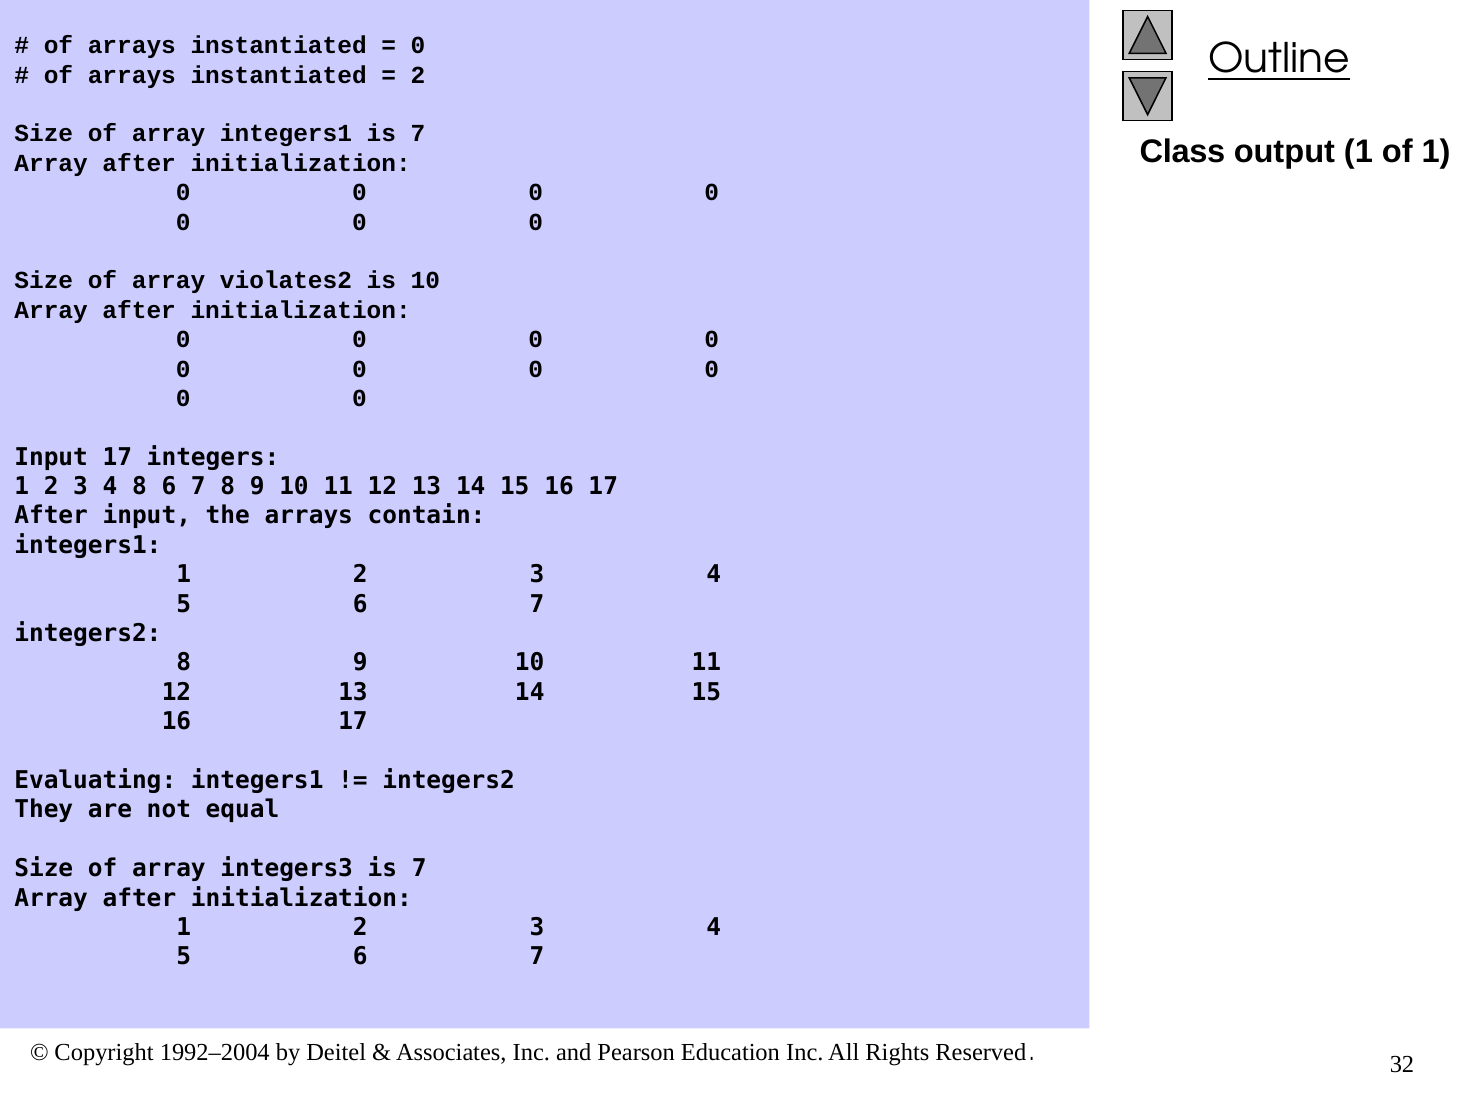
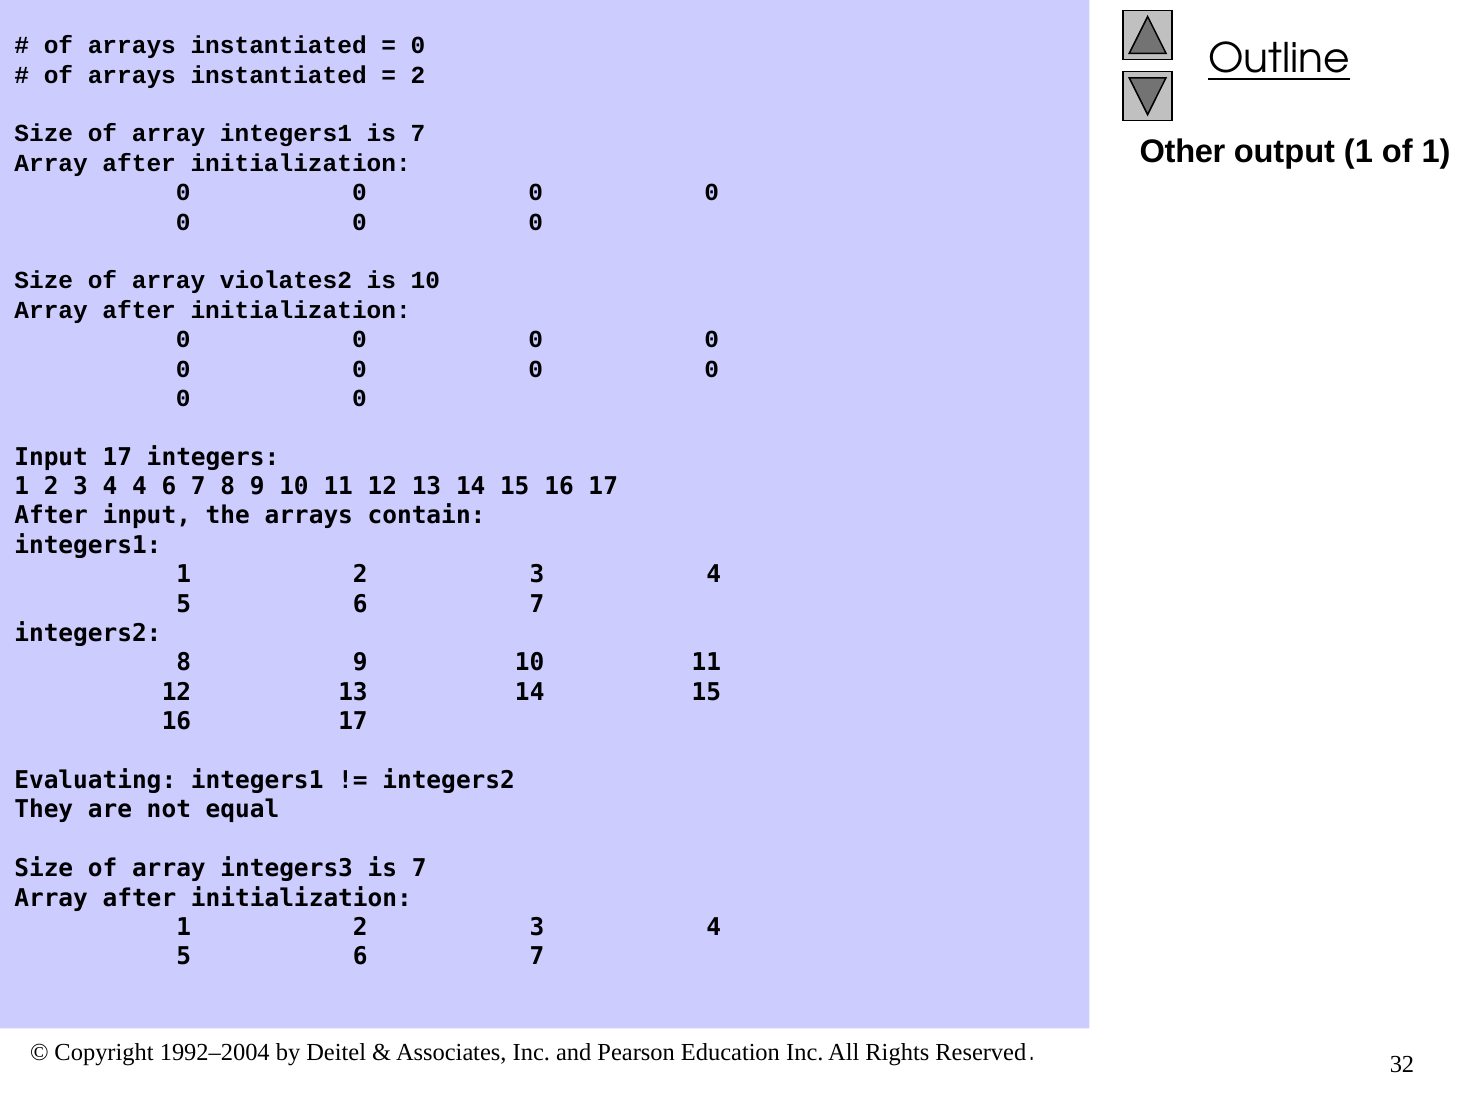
Class: Class -> Other
4 8: 8 -> 4
